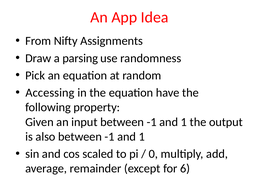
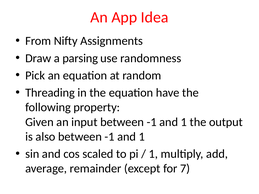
Accessing: Accessing -> Threading
0 at (153, 154): 0 -> 1
6: 6 -> 7
